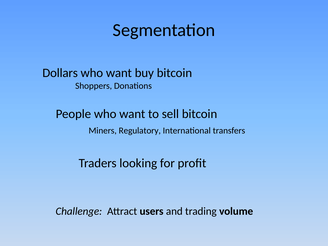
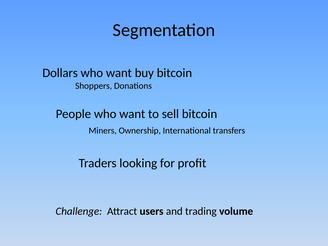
Regulatory: Regulatory -> Ownership
